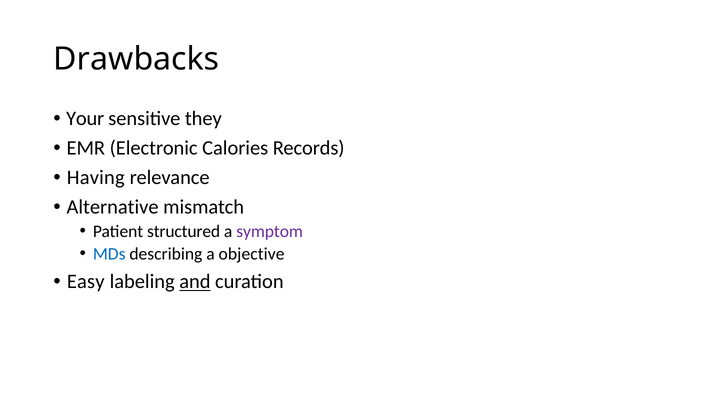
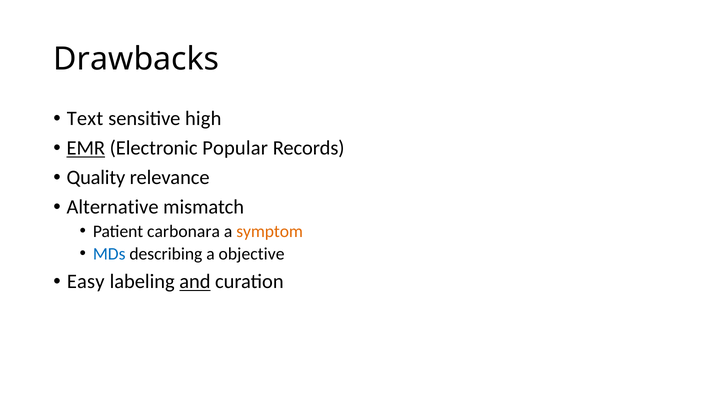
Your: Your -> Text
they: they -> high
EMR underline: none -> present
Calories: Calories -> Popular
Having: Having -> Quality
structured: structured -> carbonara
symptom colour: purple -> orange
